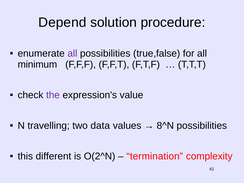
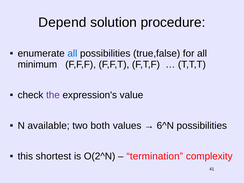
all at (72, 54) colour: purple -> blue
travelling: travelling -> available
data: data -> both
8^N: 8^N -> 6^N
different: different -> shortest
